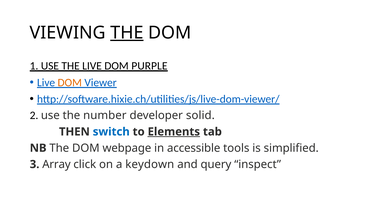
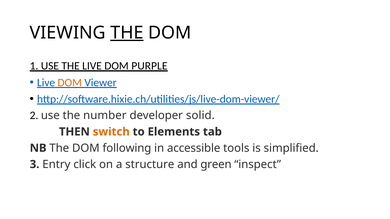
switch colour: blue -> orange
Elements underline: present -> none
webpage: webpage -> following
Array: Array -> Entry
keydown: keydown -> structure
query: query -> green
